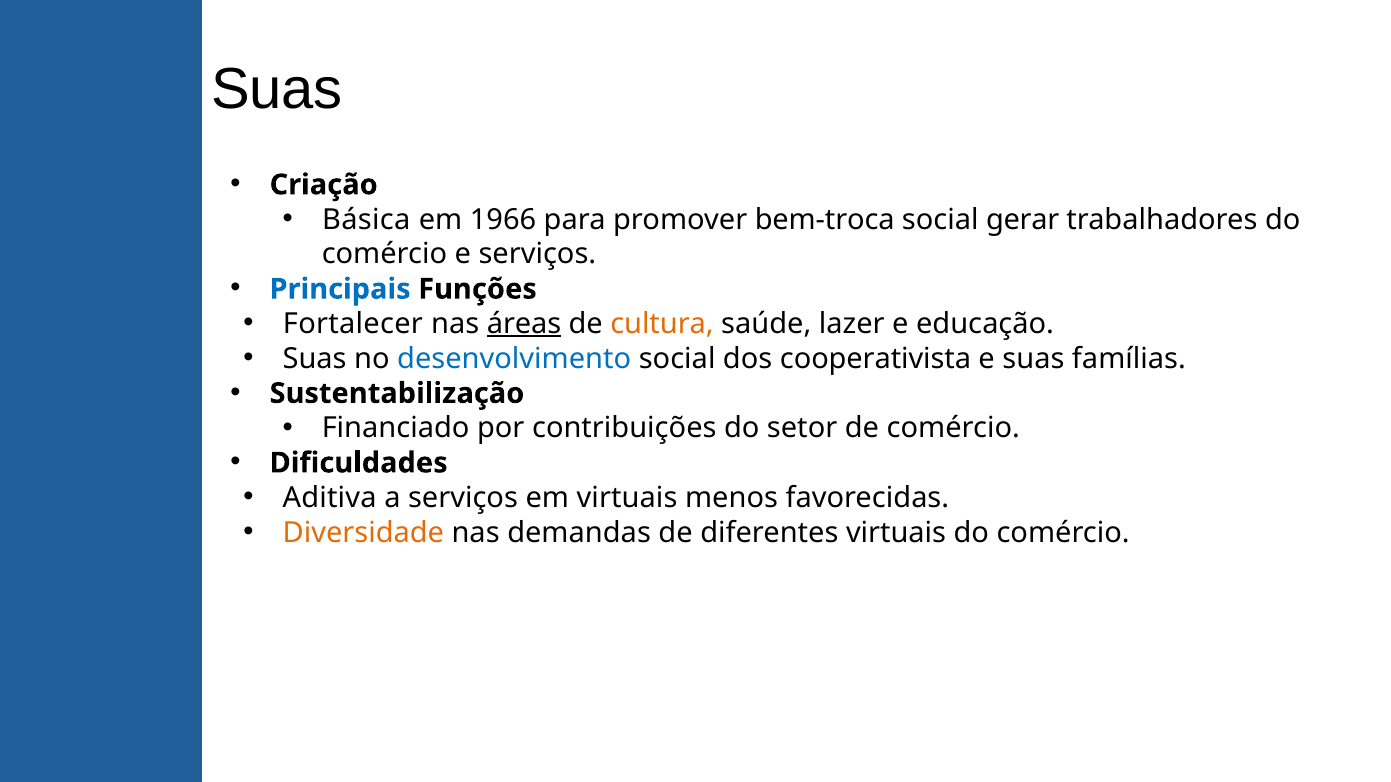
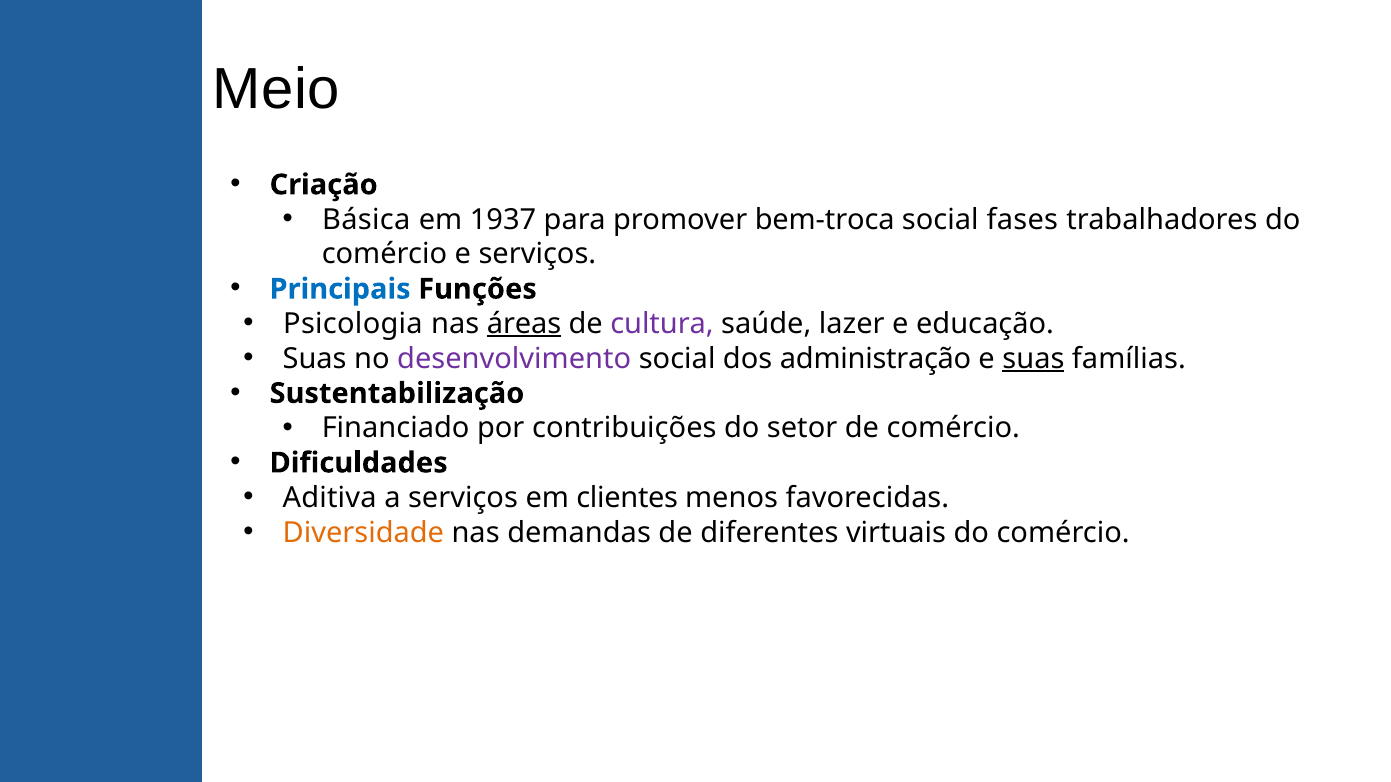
Suas at (277, 90): Suas -> Meio
1966: 1966 -> 1937
gerar: gerar -> fases
Fortalecer: Fortalecer -> Psicologia
cultura colour: orange -> purple
desenvolvimento colour: blue -> purple
cooperativista: cooperativista -> administração
suas at (1033, 359) underline: none -> present
em virtuais: virtuais -> clientes
